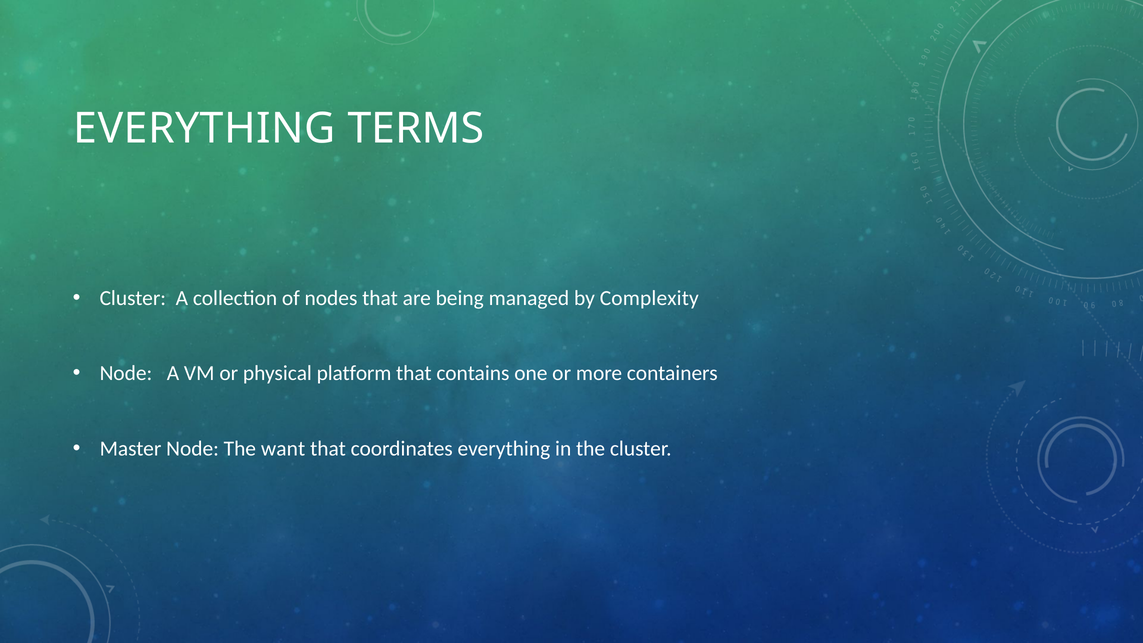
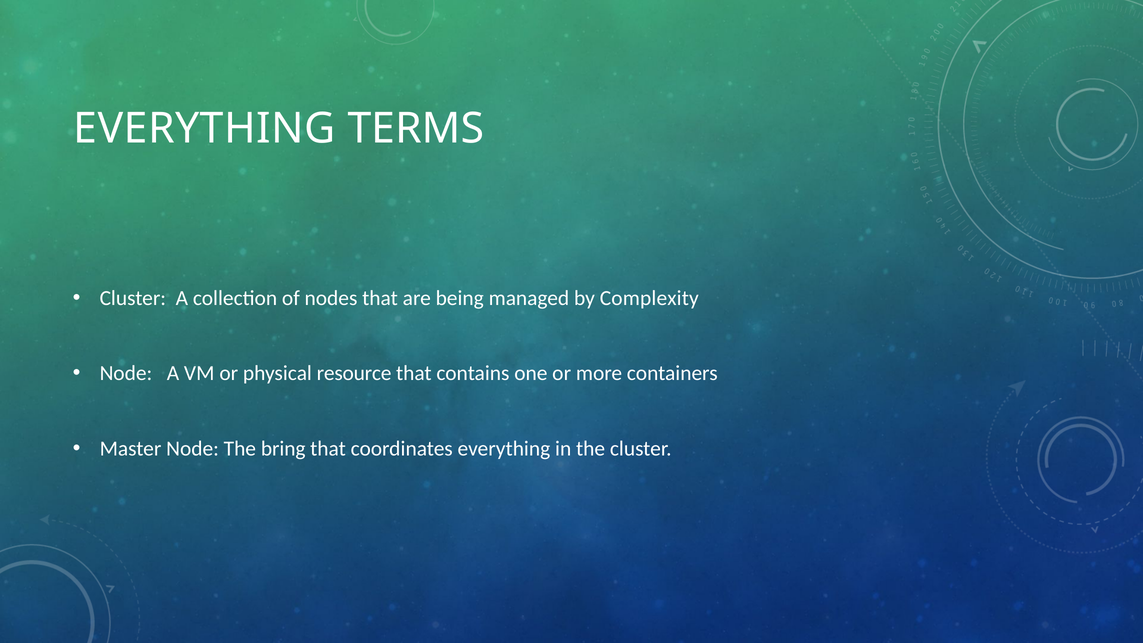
platform: platform -> resource
want: want -> bring
